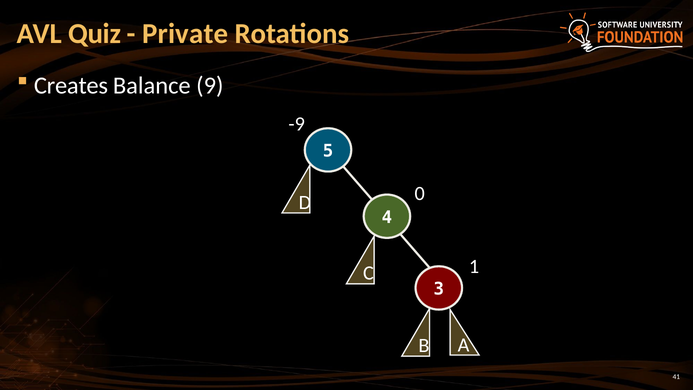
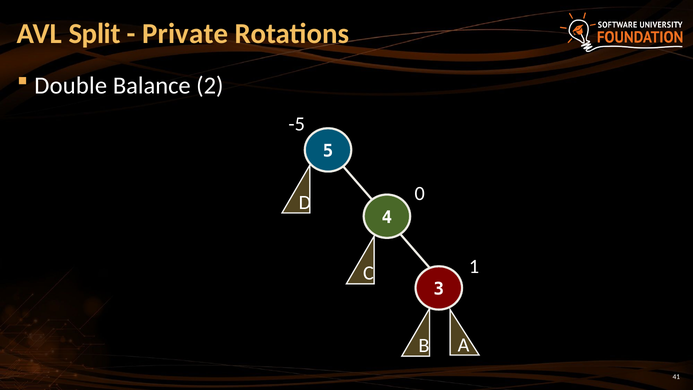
Quiz: Quiz -> Split
Creates: Creates -> Double
9: 9 -> 2
-9: -9 -> -5
